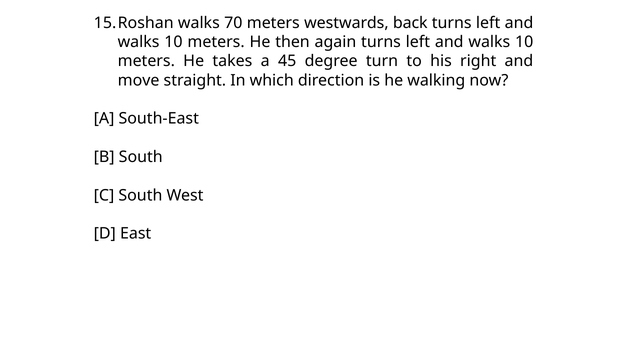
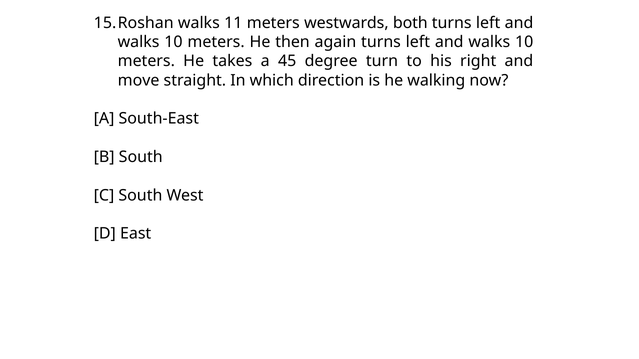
70: 70 -> 11
back: back -> both
